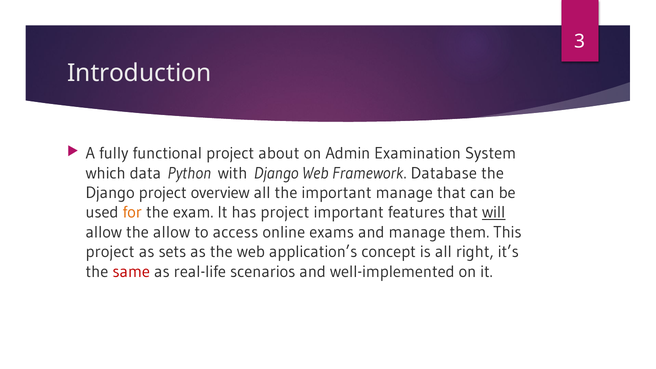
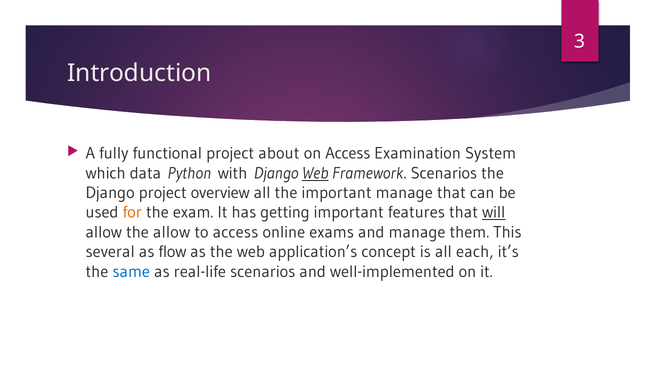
on Admin: Admin -> Access
Web at (315, 173) underline: none -> present
Framework Database: Database -> Scenarios
has project: project -> getting
project at (110, 252): project -> several
sets: sets -> flow
right: right -> each
same colour: red -> blue
